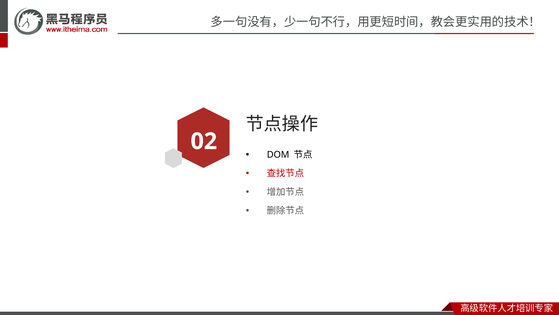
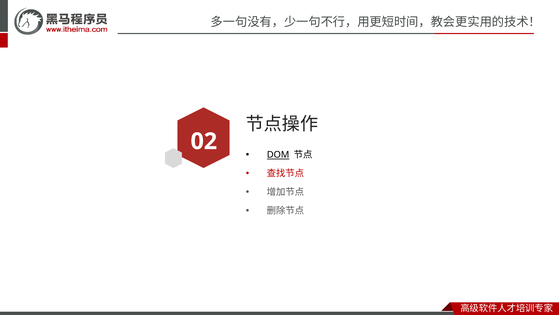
DOM underline: none -> present
